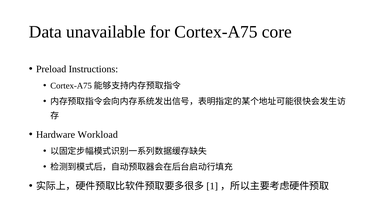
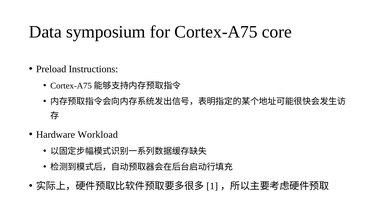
unavailable: unavailable -> symposium
